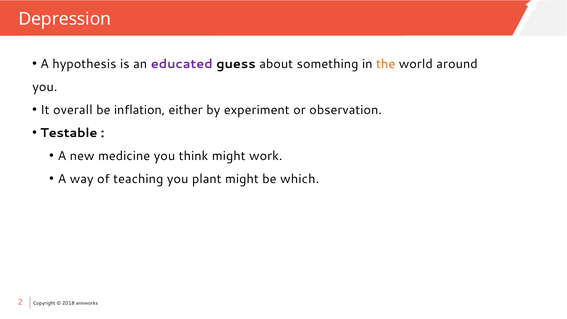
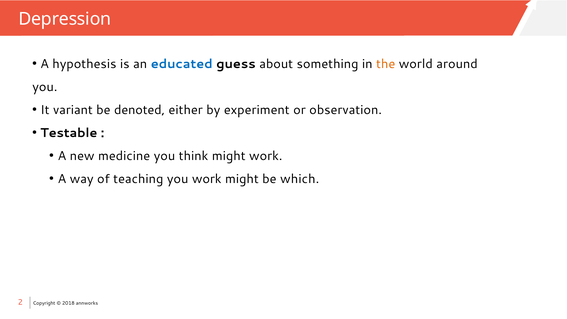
educated colour: purple -> blue
overall: overall -> variant
inflation: inflation -> denoted
you plant: plant -> work
